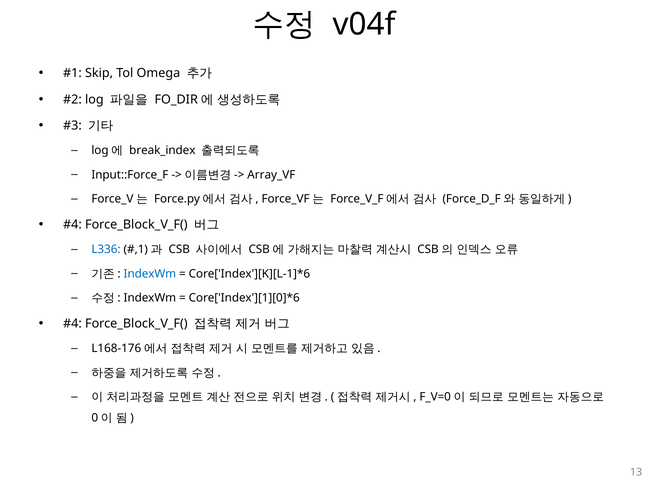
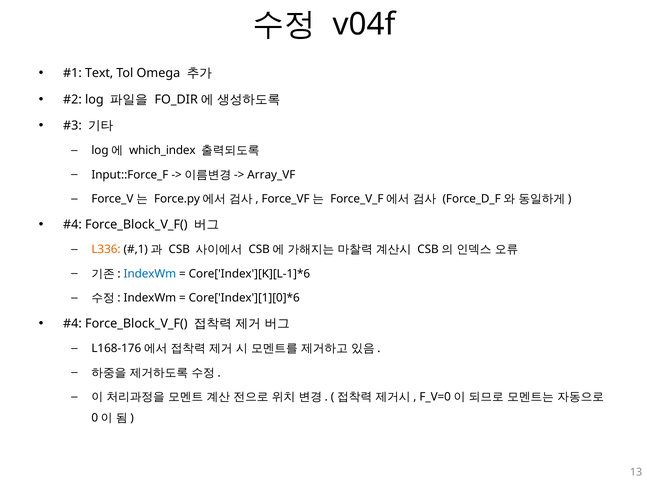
Skip: Skip -> Text
break_index: break_index -> which_index
L336 colour: blue -> orange
